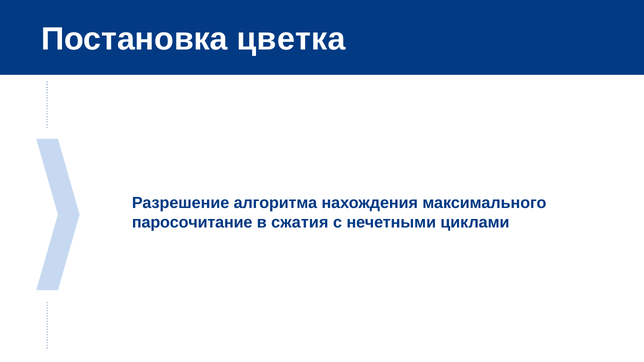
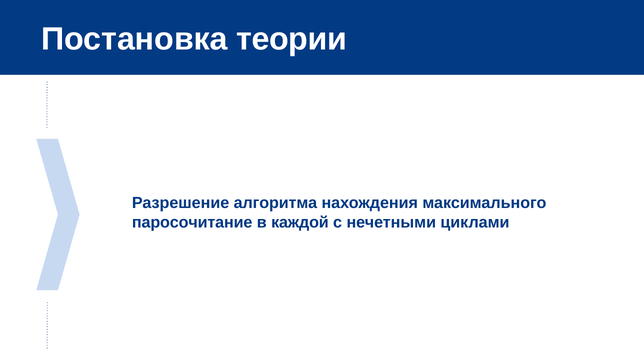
цветка: цветка -> теории
сжатия: сжатия -> каждой
